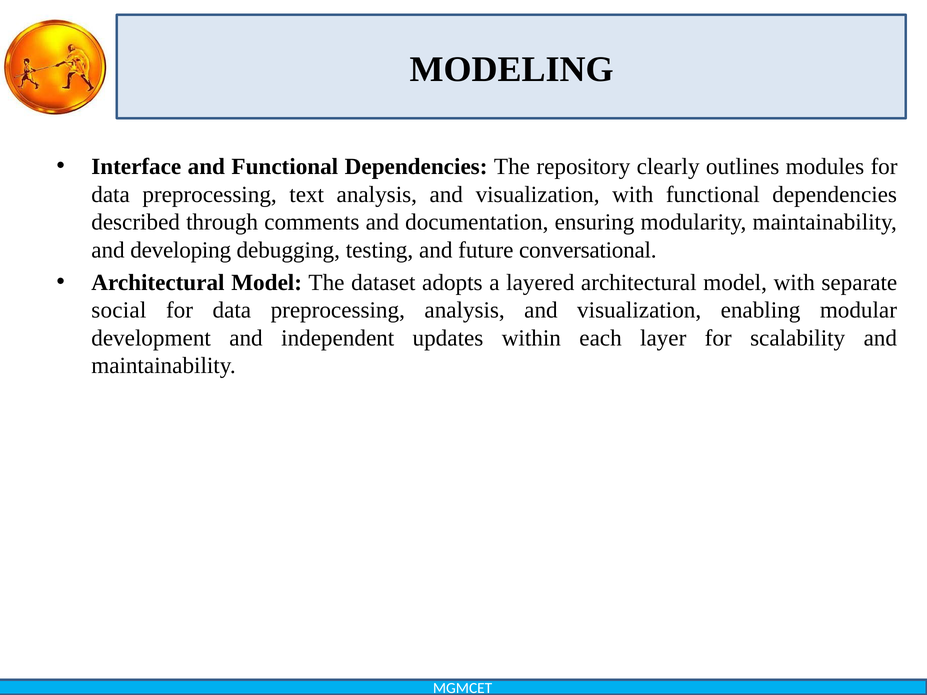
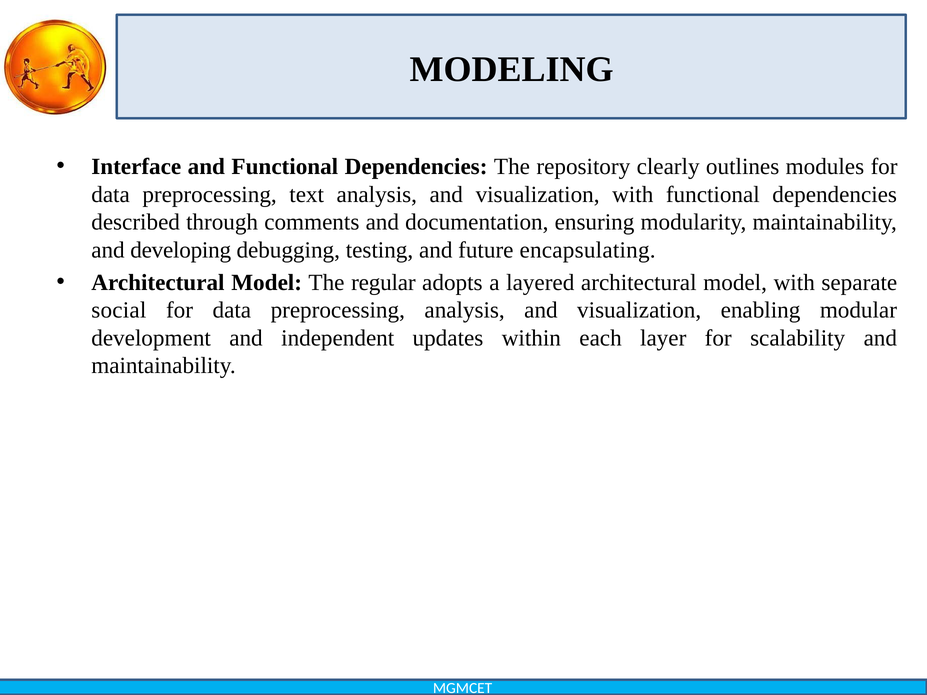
conversational: conversational -> encapsulating
dataset: dataset -> regular
